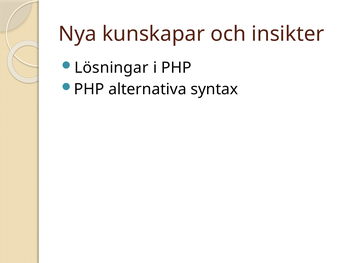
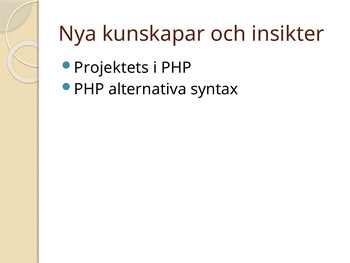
Lösningar: Lösningar -> Projektets
